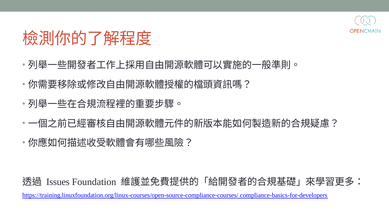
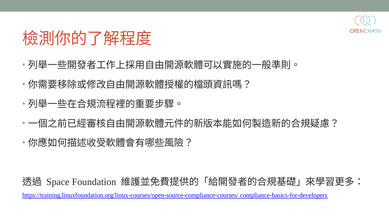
Issues: Issues -> Space
